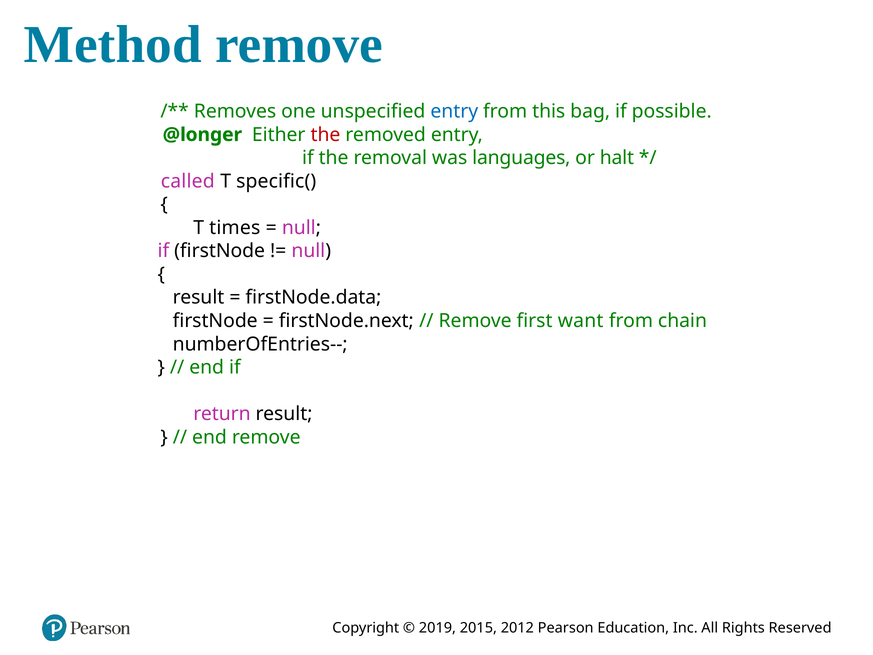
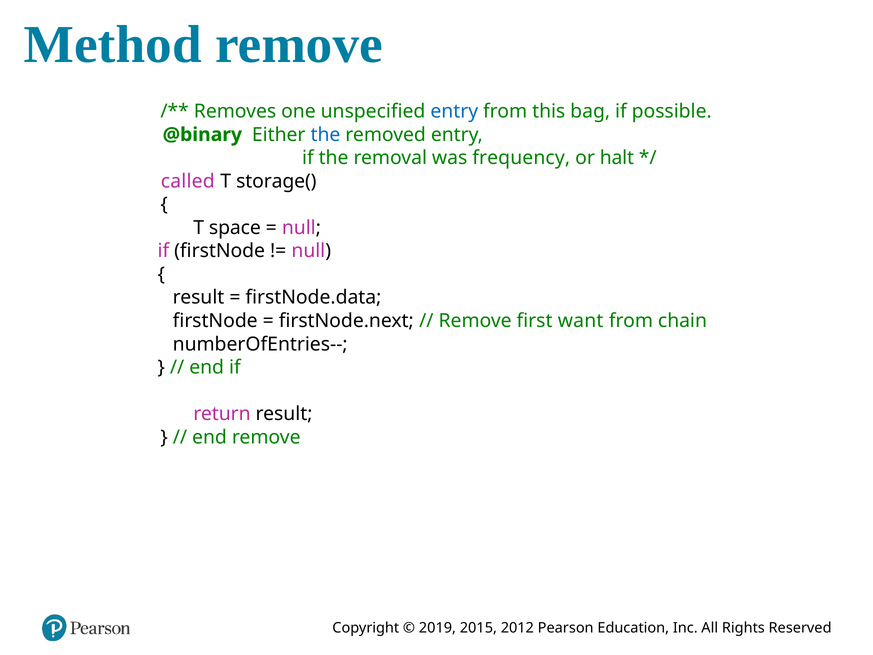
@longer: @longer -> @binary
the at (325, 135) colour: red -> blue
languages: languages -> frequency
specific(: specific( -> storage(
times: times -> space
